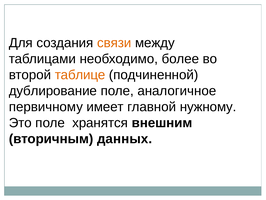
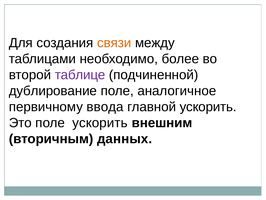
таблице colour: orange -> purple
имеет: имеет -> ввода
главной нужному: нужному -> ускорить
поле хранятся: хранятся -> ускорить
